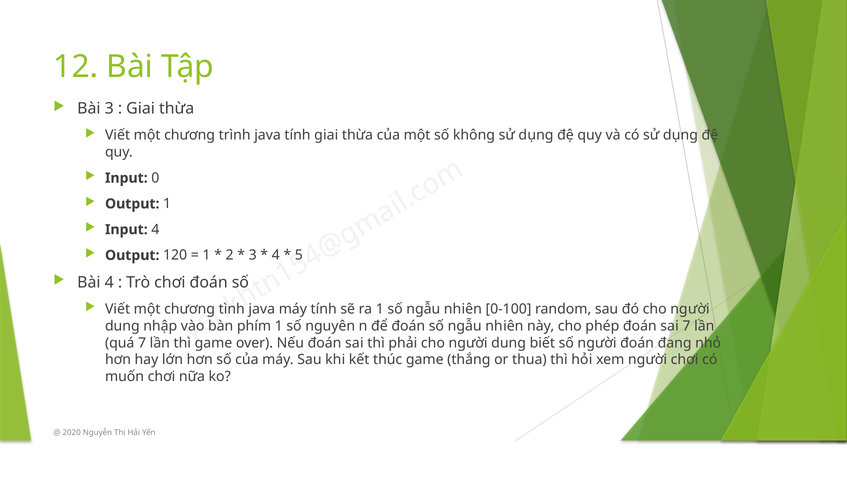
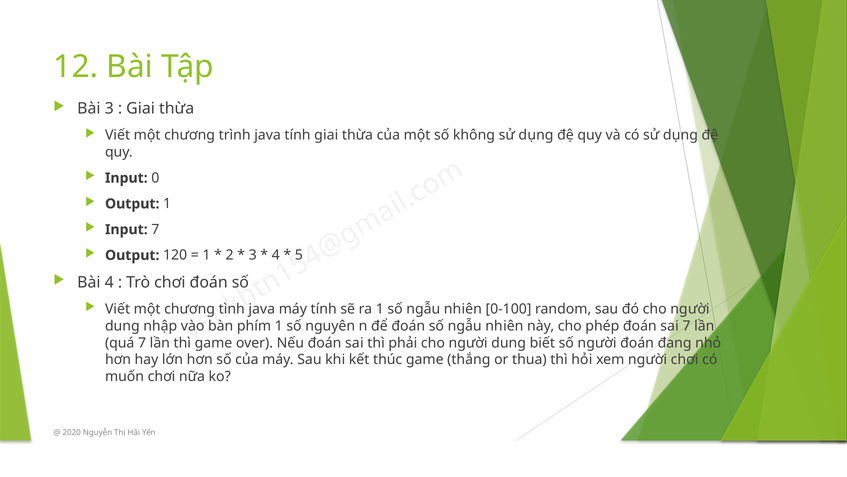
Input 4: 4 -> 7
